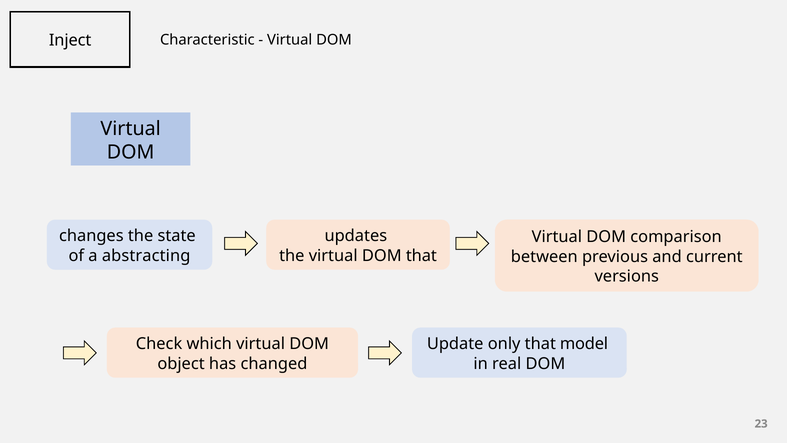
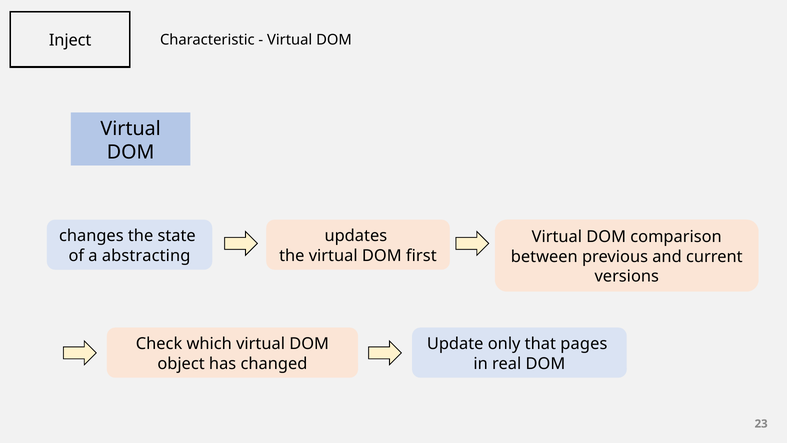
DOM that: that -> first
model: model -> pages
